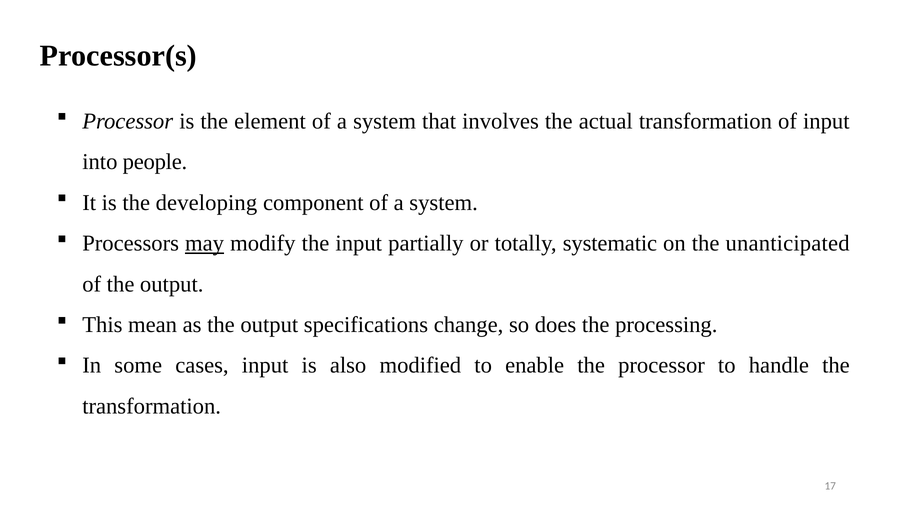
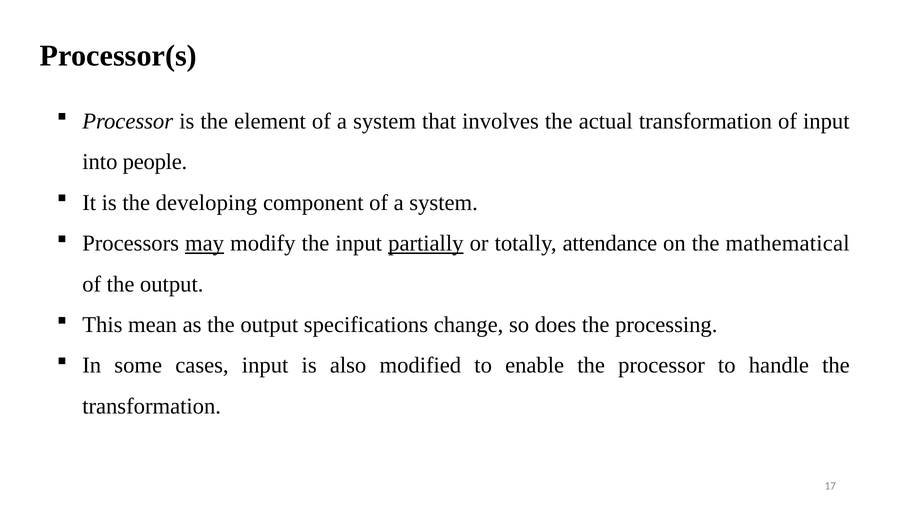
partially underline: none -> present
systematic: systematic -> attendance
unanticipated: unanticipated -> mathematical
